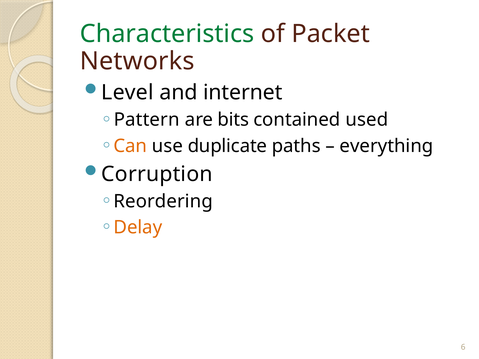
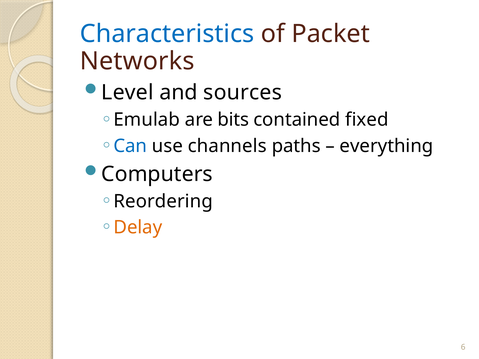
Characteristics colour: green -> blue
internet: internet -> sources
Pattern: Pattern -> Emulab
used: used -> fixed
Can colour: orange -> blue
duplicate: duplicate -> channels
Corruption: Corruption -> Computers
